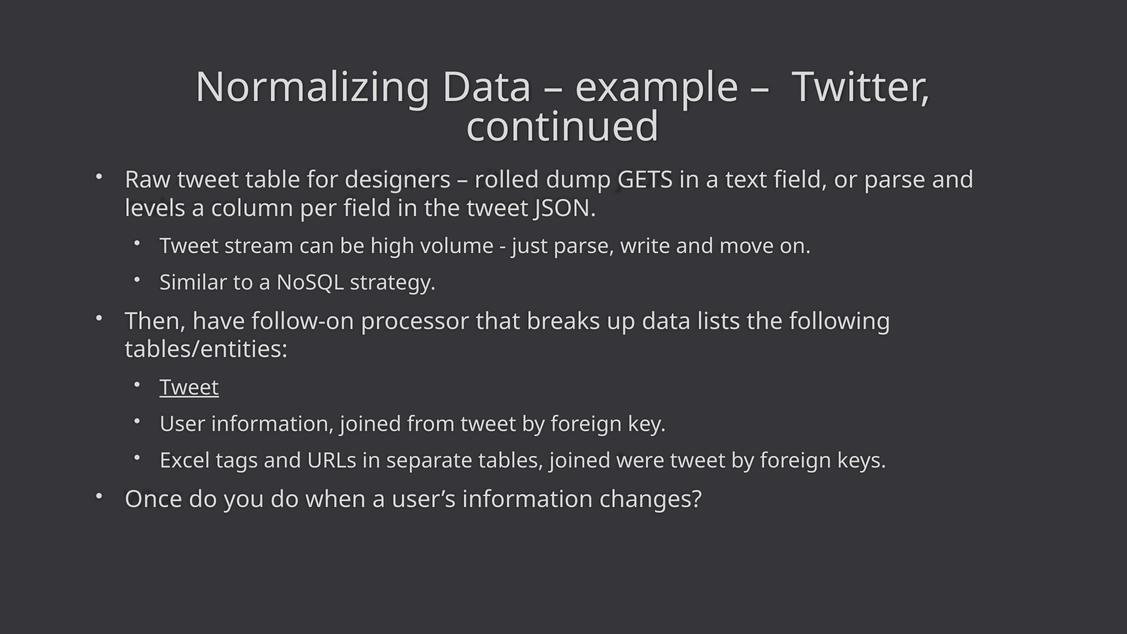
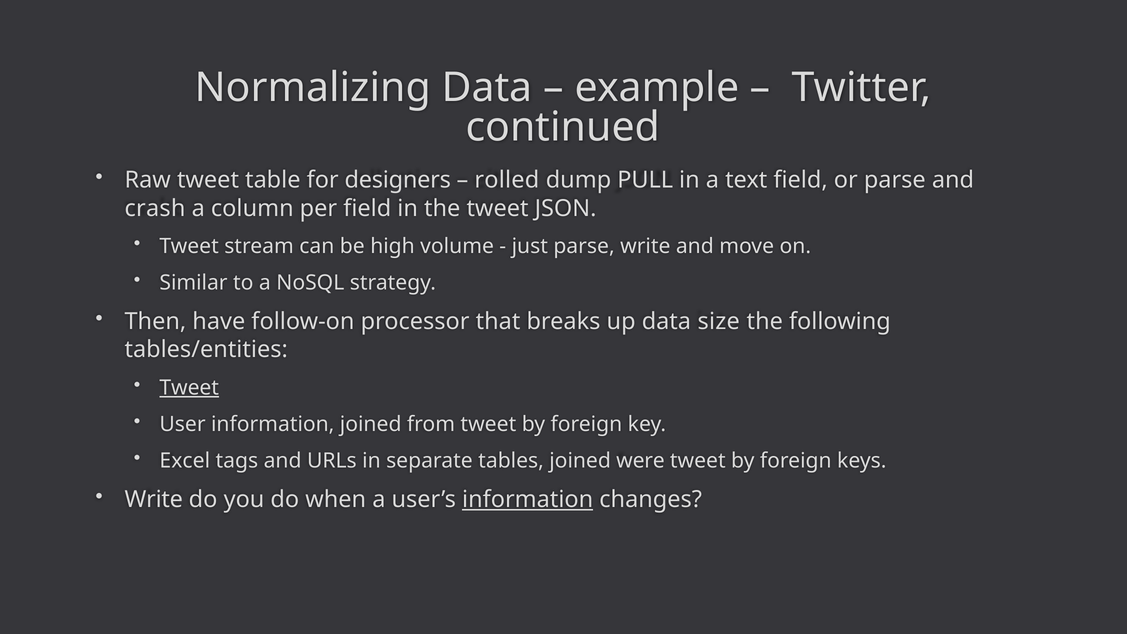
GETS: GETS -> PULL
levels: levels -> crash
lists: lists -> size
Once at (154, 500): Once -> Write
information at (528, 500) underline: none -> present
